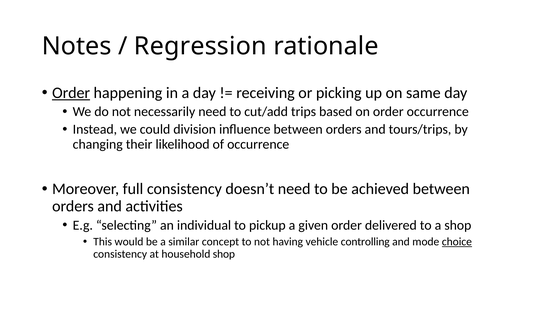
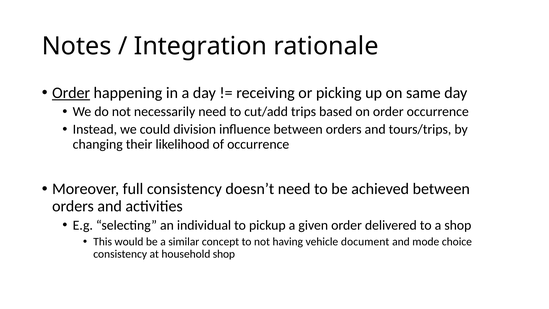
Regression: Regression -> Integration
controlling: controlling -> document
choice underline: present -> none
